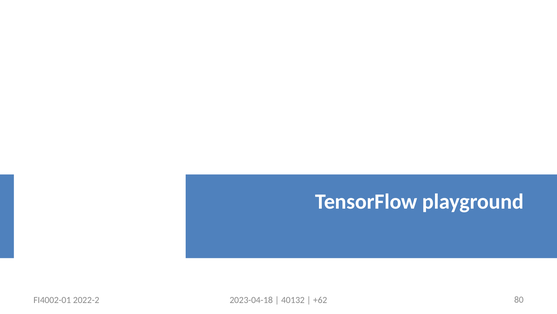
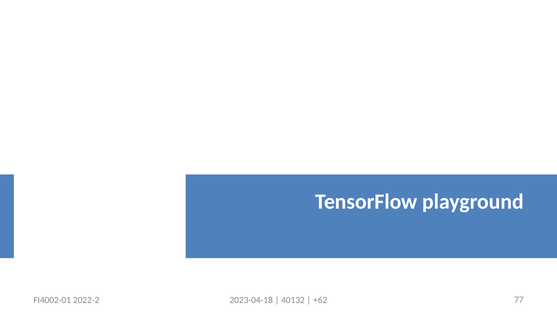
80: 80 -> 77
